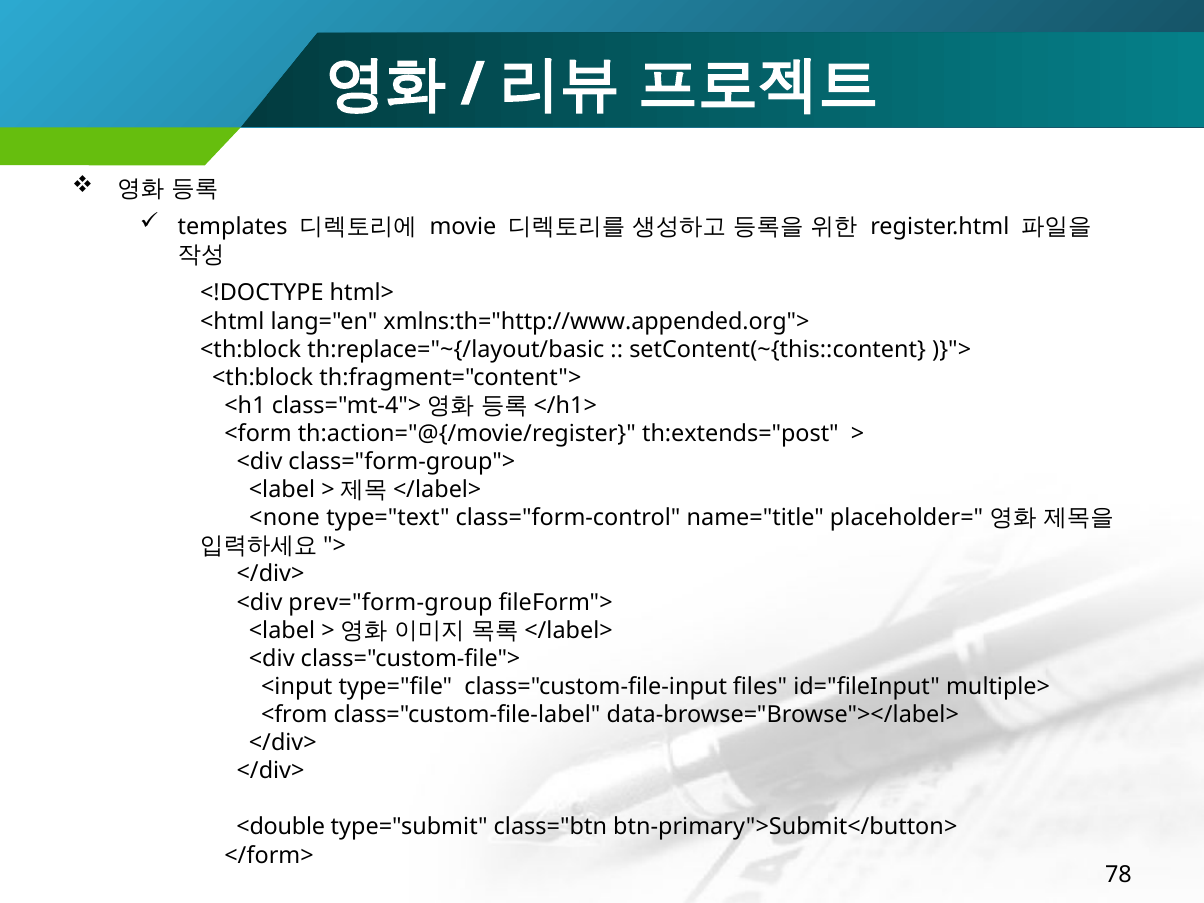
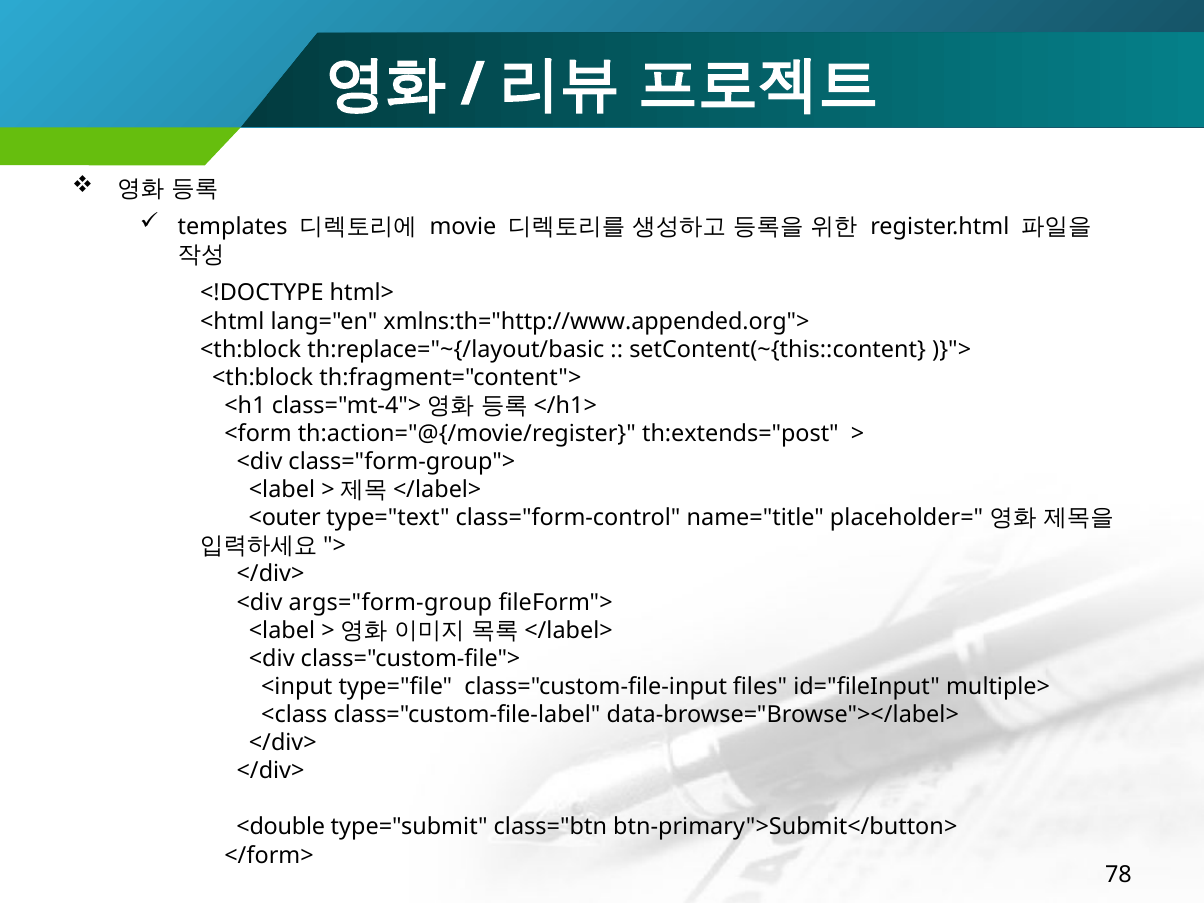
<none: <none -> <outer
prev="form-group: prev="form-group -> args="form-group
<from: <from -> <class
